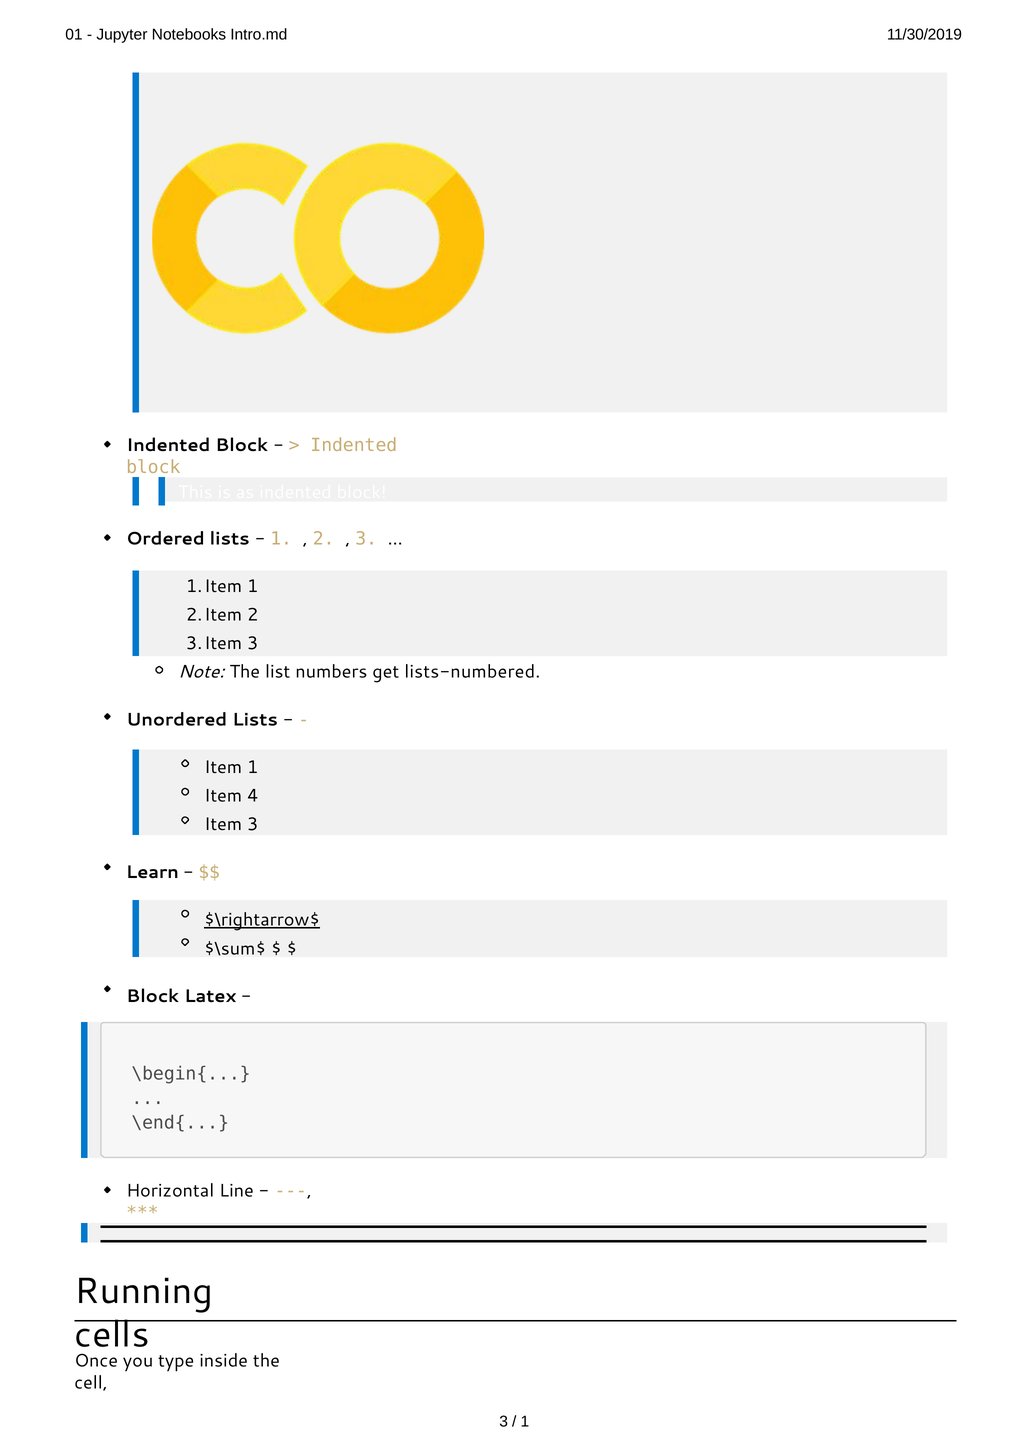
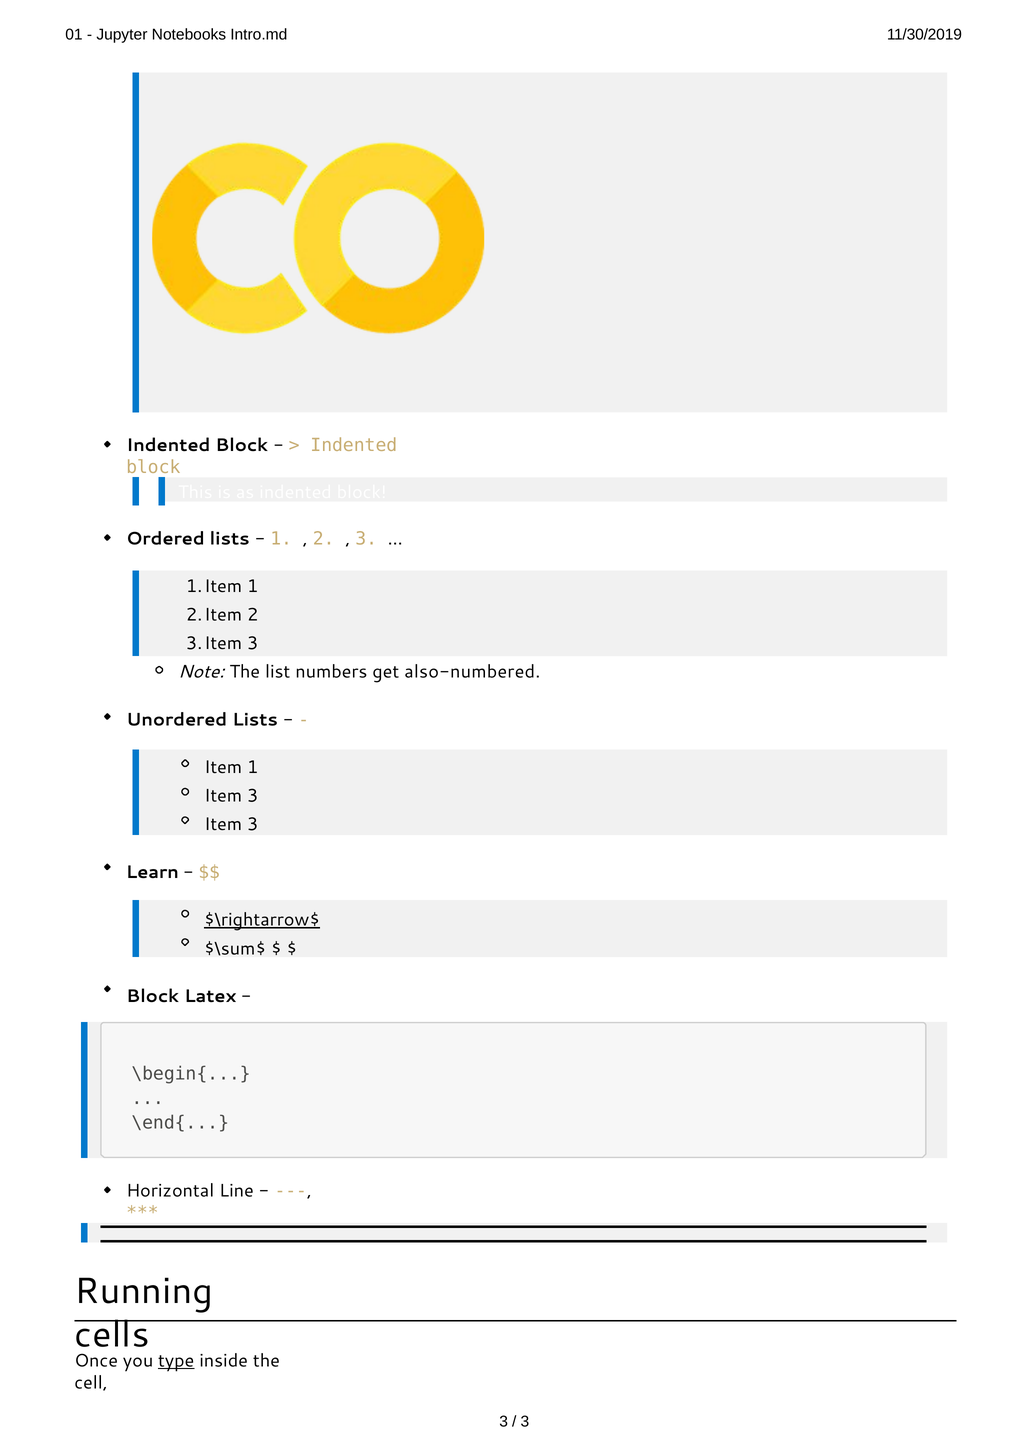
lists-numbered: lists-numbered -> also-numbered
4 at (253, 796): 4 -> 3
type underline: none -> present
1 at (525, 1422): 1 -> 3
